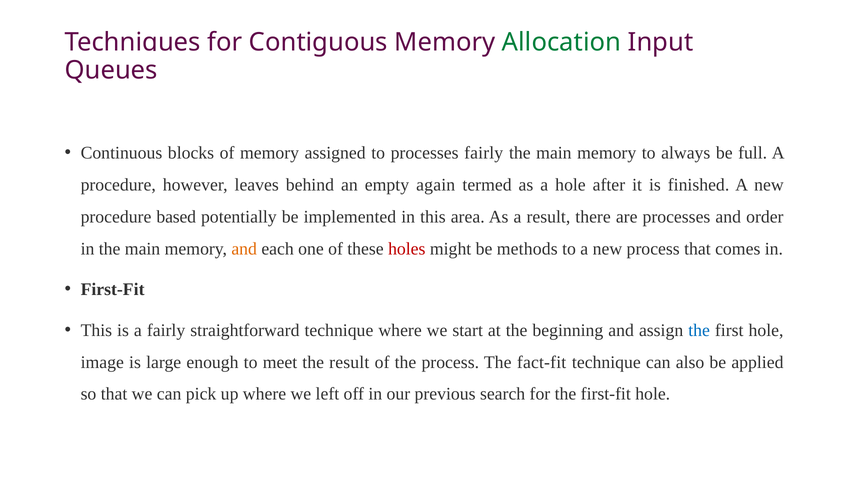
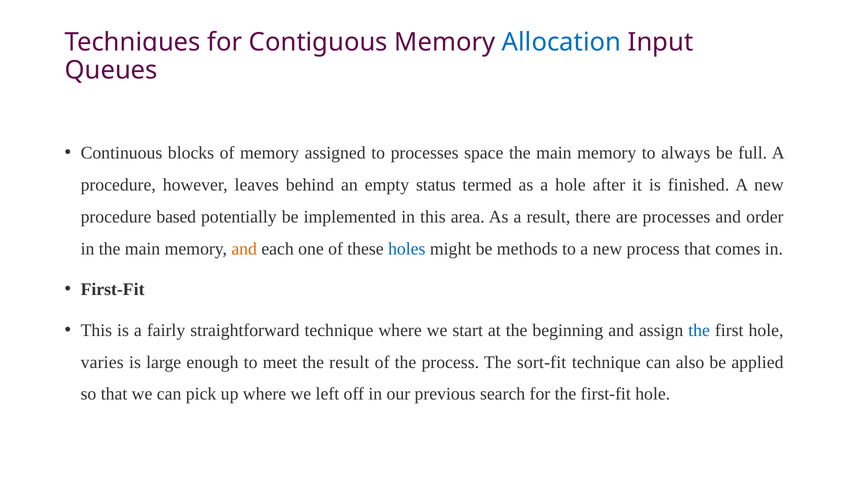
Allocation colour: green -> blue
processes fairly: fairly -> space
again: again -> status
holes colour: red -> blue
image: image -> varies
fact-fit: fact-fit -> sort-fit
